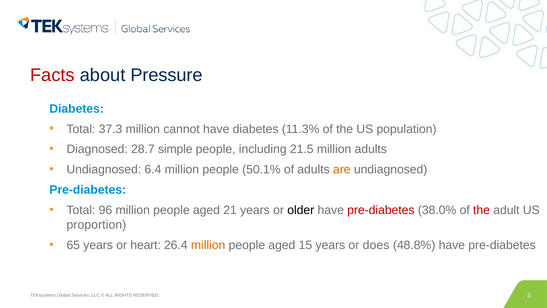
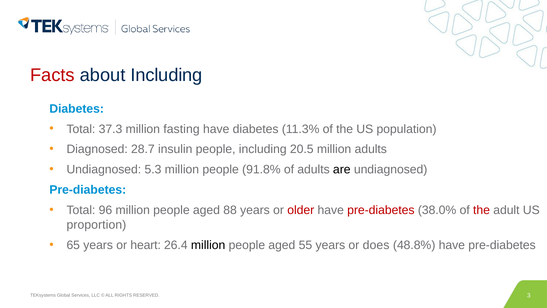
about Pressure: Pressure -> Including
cannot: cannot -> fasting
simple: simple -> insulin
21.5: 21.5 -> 20.5
6.4: 6.4 -> 5.3
50.1%: 50.1% -> 91.8%
are colour: orange -> black
21: 21 -> 88
older colour: black -> red
million at (208, 245) colour: orange -> black
15: 15 -> 55
